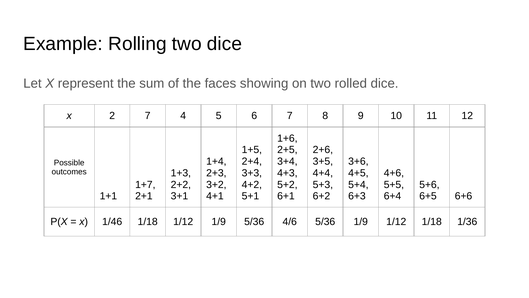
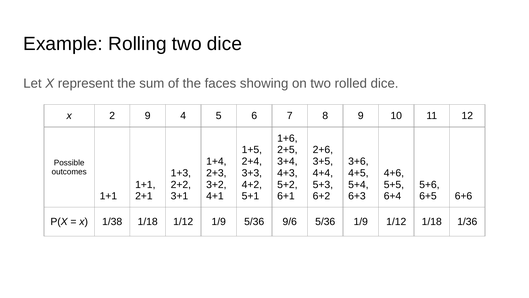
2 7: 7 -> 9
1+7 at (145, 184): 1+7 -> 1+1
1/46: 1/46 -> 1/38
4/6: 4/6 -> 9/6
